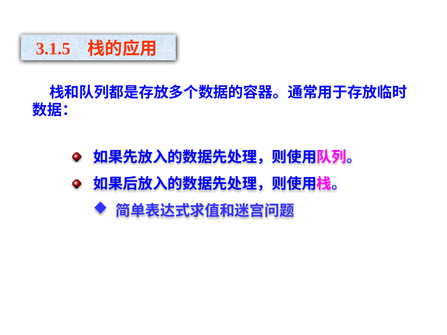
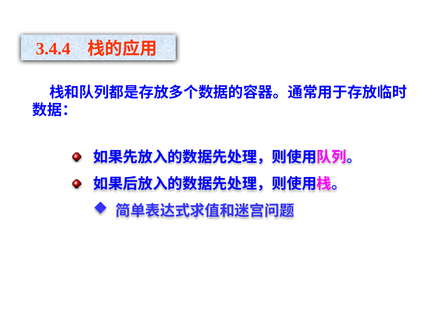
3.1.5: 3.1.5 -> 3.4.4
